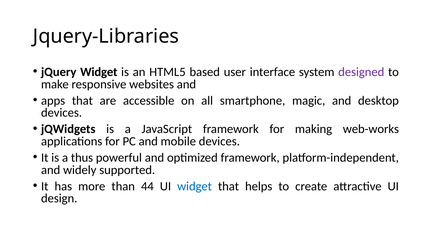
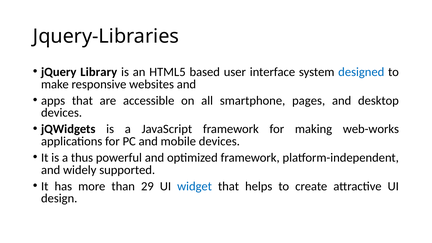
jQuery Widget: Widget -> Library
designed colour: purple -> blue
magic: magic -> pages
44: 44 -> 29
